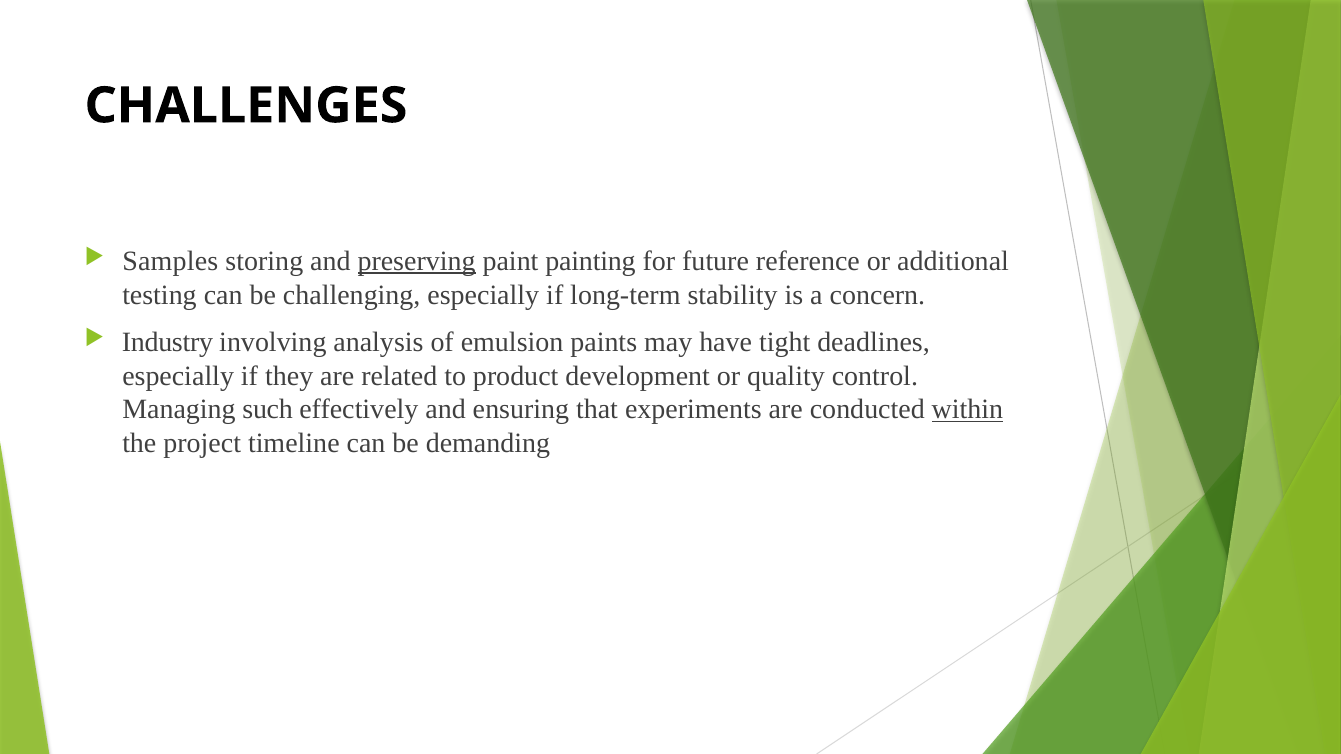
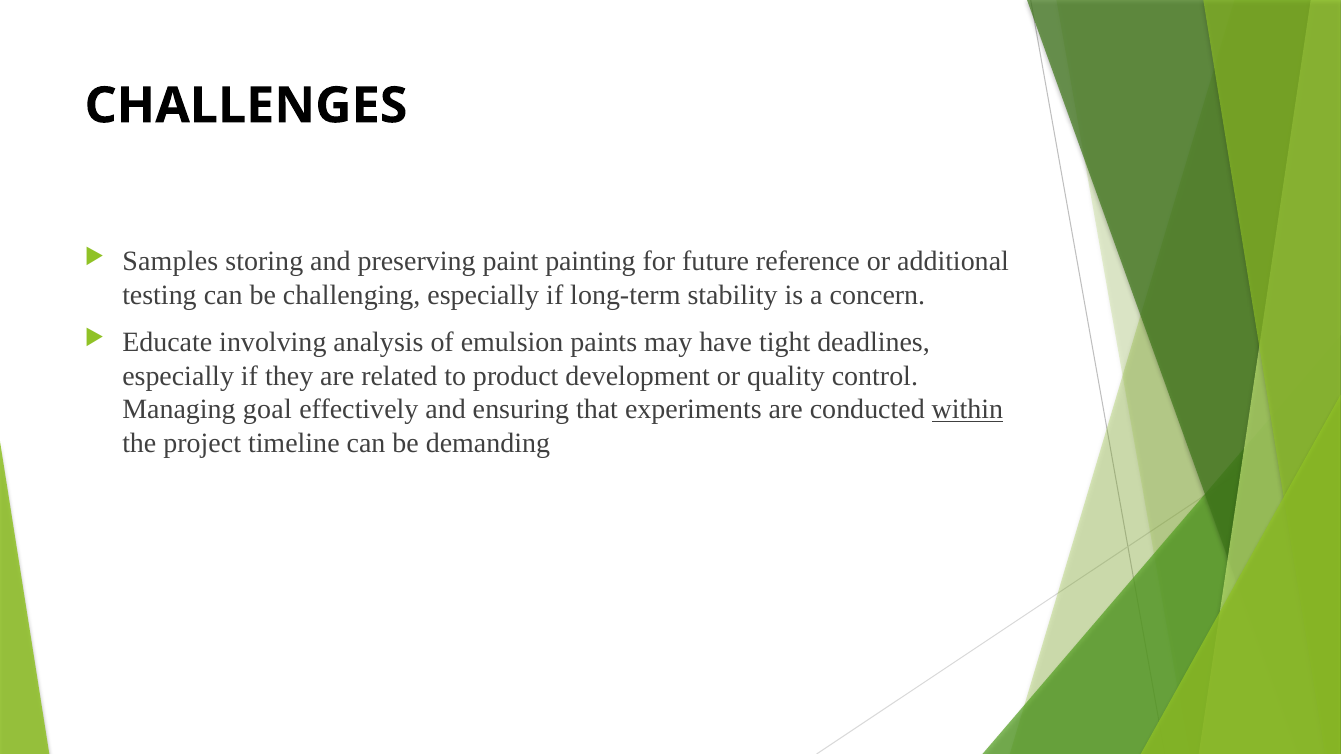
preserving underline: present -> none
Industry: Industry -> Educate
such: such -> goal
